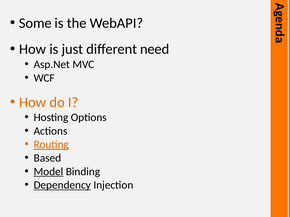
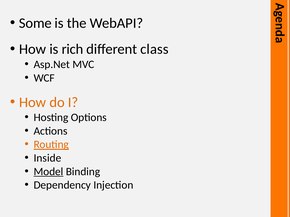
just: just -> rich
need: need -> class
Based: Based -> Inside
Dependency underline: present -> none
